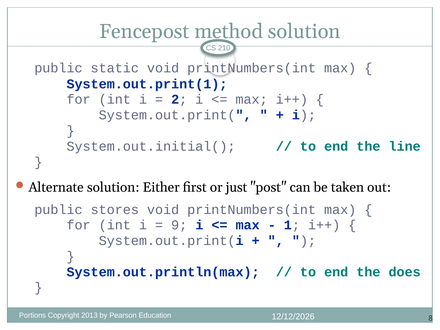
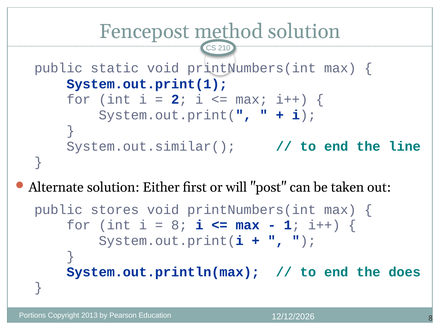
System.out.initial(: System.out.initial( -> System.out.similar(
just: just -> will
9: 9 -> 8
